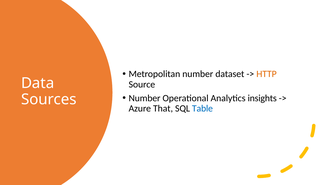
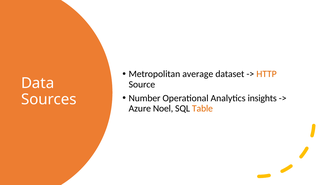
Metropolitan number: number -> average
That: That -> Noel
Table colour: blue -> orange
